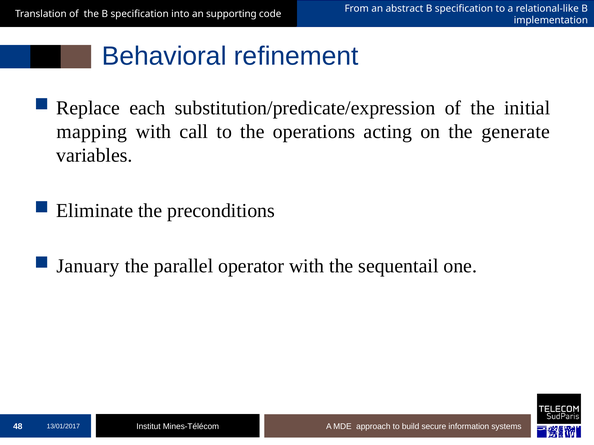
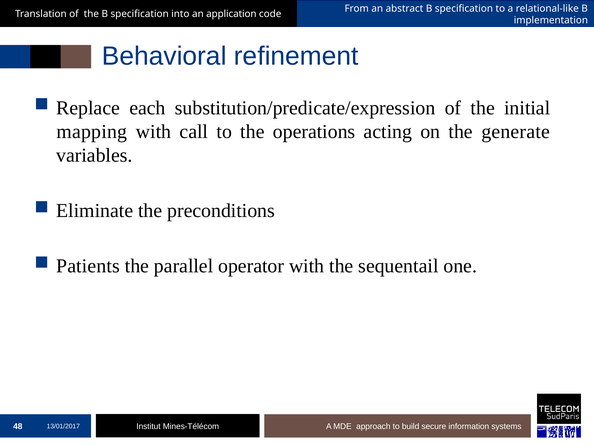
supporting: supporting -> application
January: January -> Patients
